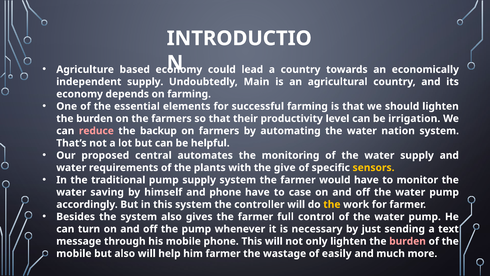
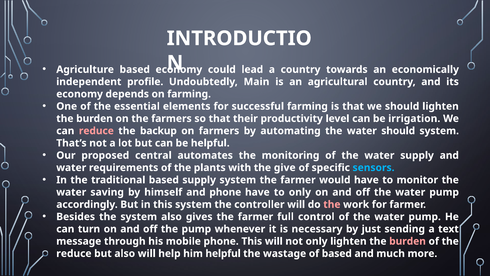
independent supply: supply -> profile
water nation: nation -> should
sensors colour: yellow -> light blue
traditional pump: pump -> based
to case: case -> only
the at (332, 204) colour: yellow -> pink
mobile at (74, 253): mobile -> reduce
him farmer: farmer -> helpful
of easily: easily -> based
